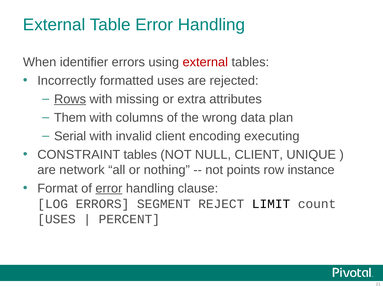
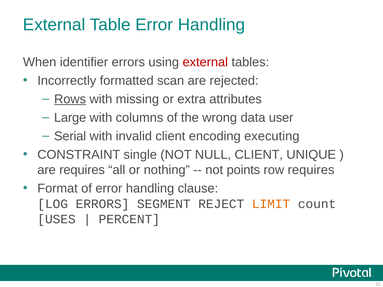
formatted uses: uses -> scan
Them: Them -> Large
plan: plan -> user
CONSTRAINT tables: tables -> single
are network: network -> requires
row instance: instance -> requires
error at (109, 189) underline: present -> none
LIMIT colour: black -> orange
